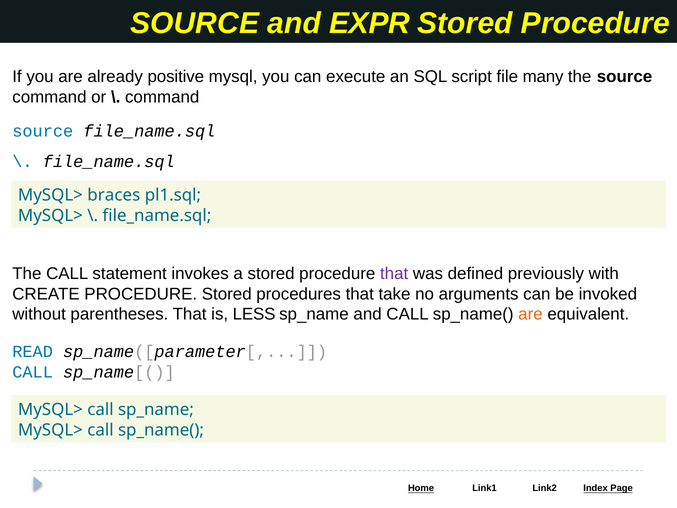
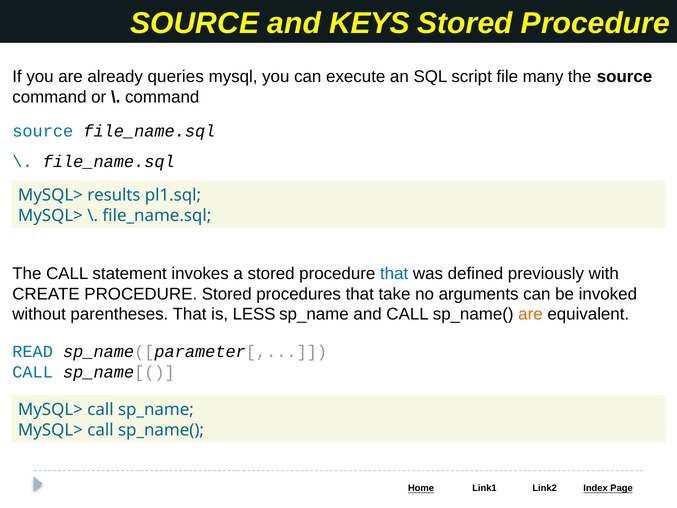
EXPR: EXPR -> KEYS
positive: positive -> queries
braces: braces -> results
that at (394, 274) colour: purple -> blue
